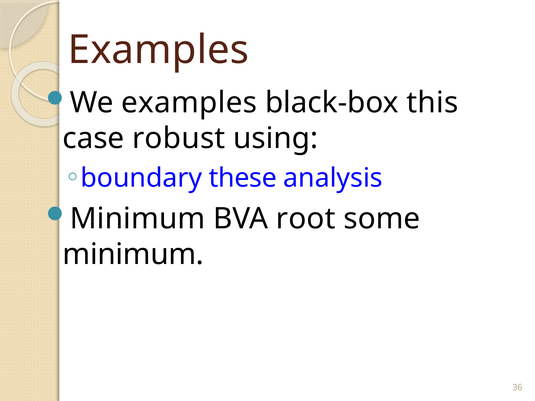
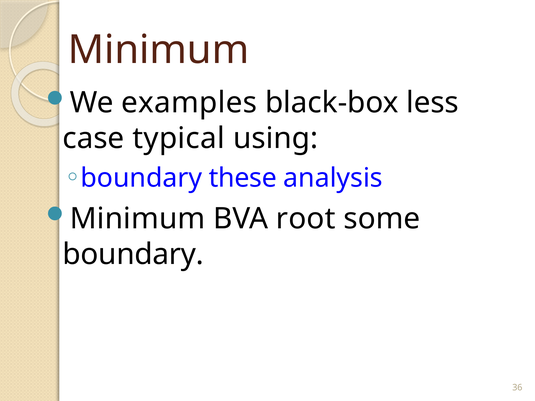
Examples at (159, 50): Examples -> Minimum
this: this -> less
robust: robust -> typical
minimum at (133, 254): minimum -> boundary
